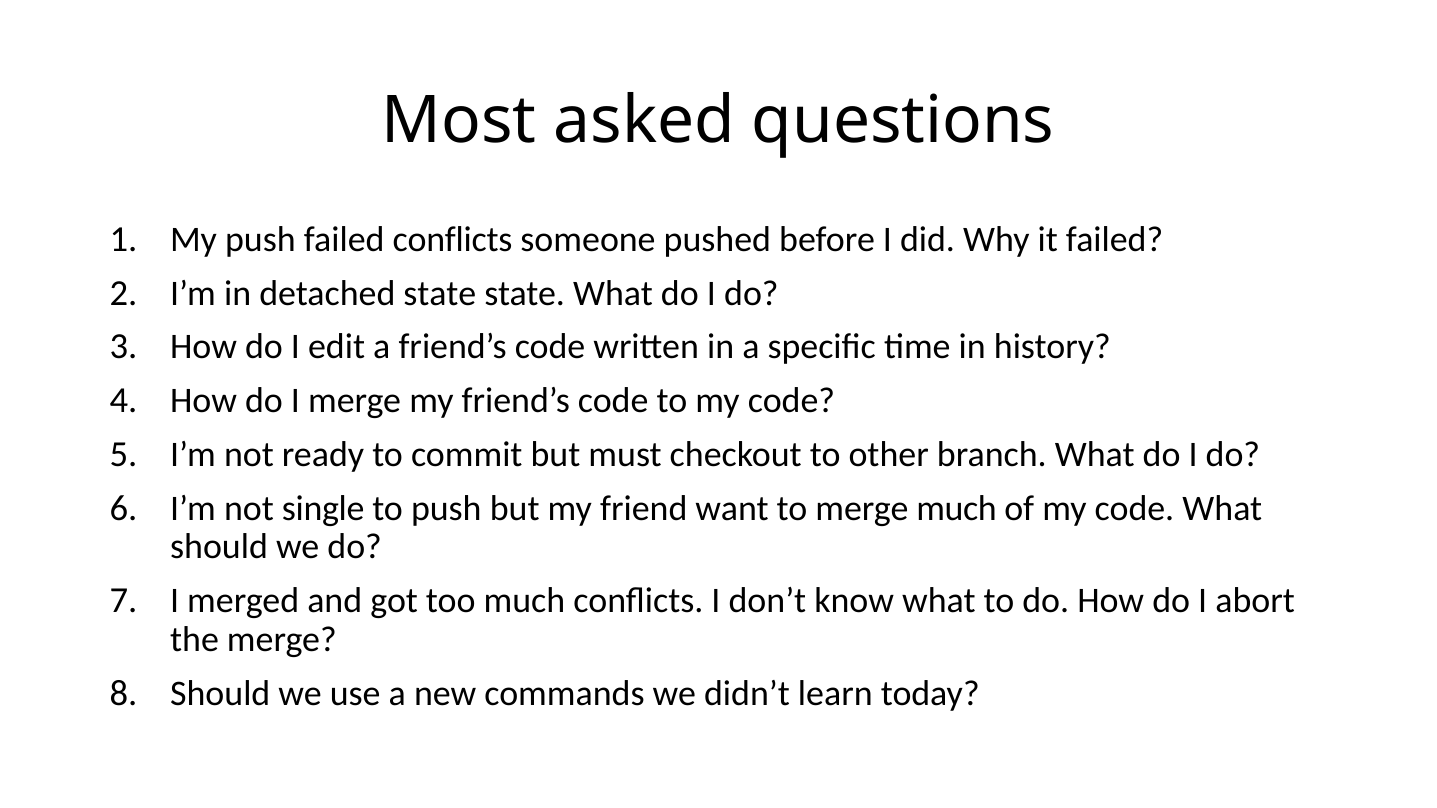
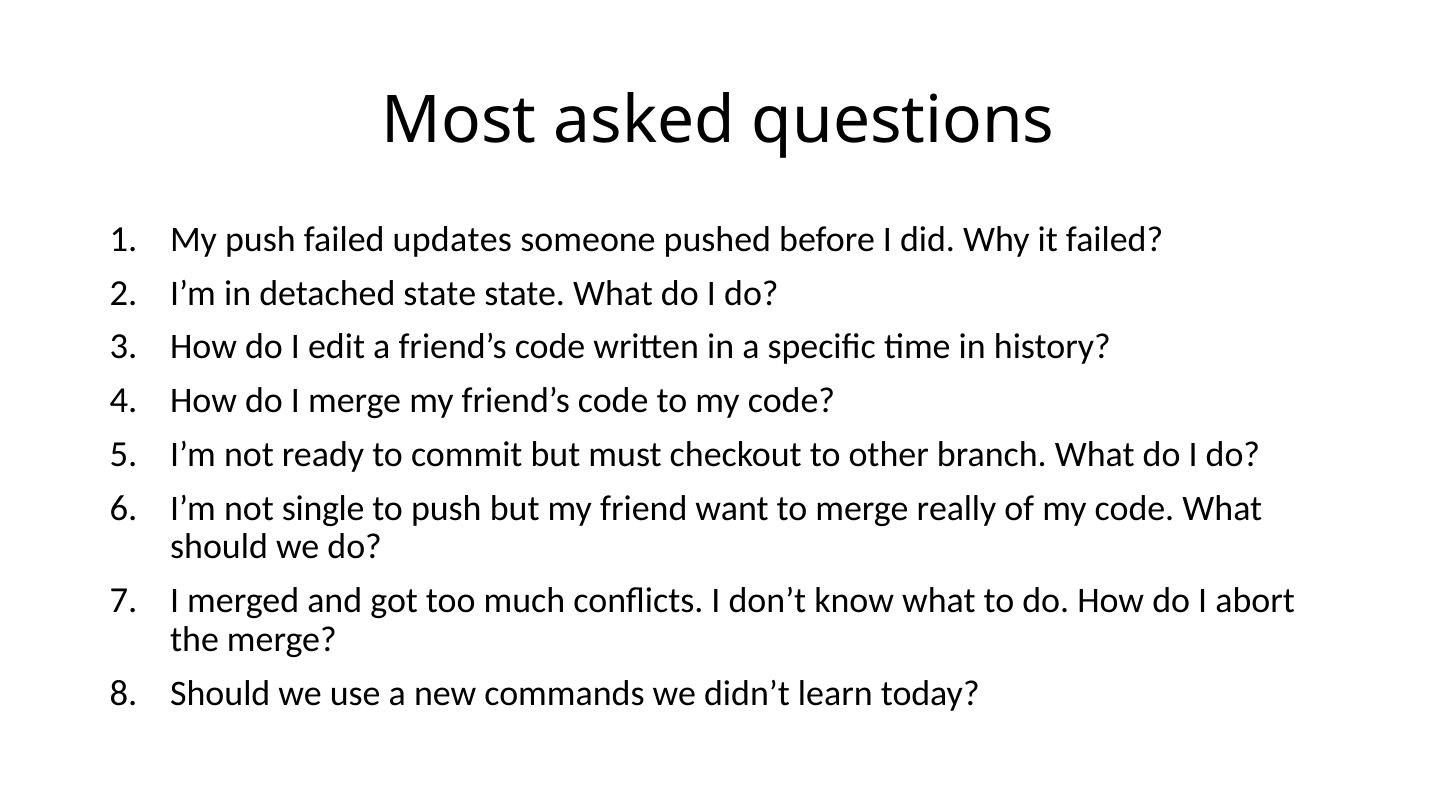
failed conflicts: conflicts -> updates
merge much: much -> really
